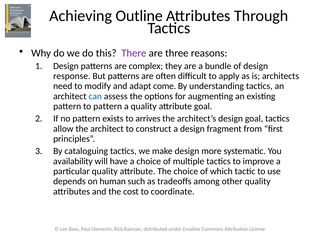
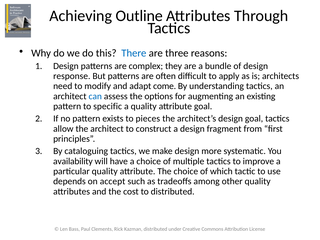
There colour: purple -> blue
to pattern: pattern -> specific
arrives: arrives -> pieces
human: human -> accept
to coordinate: coordinate -> distributed
